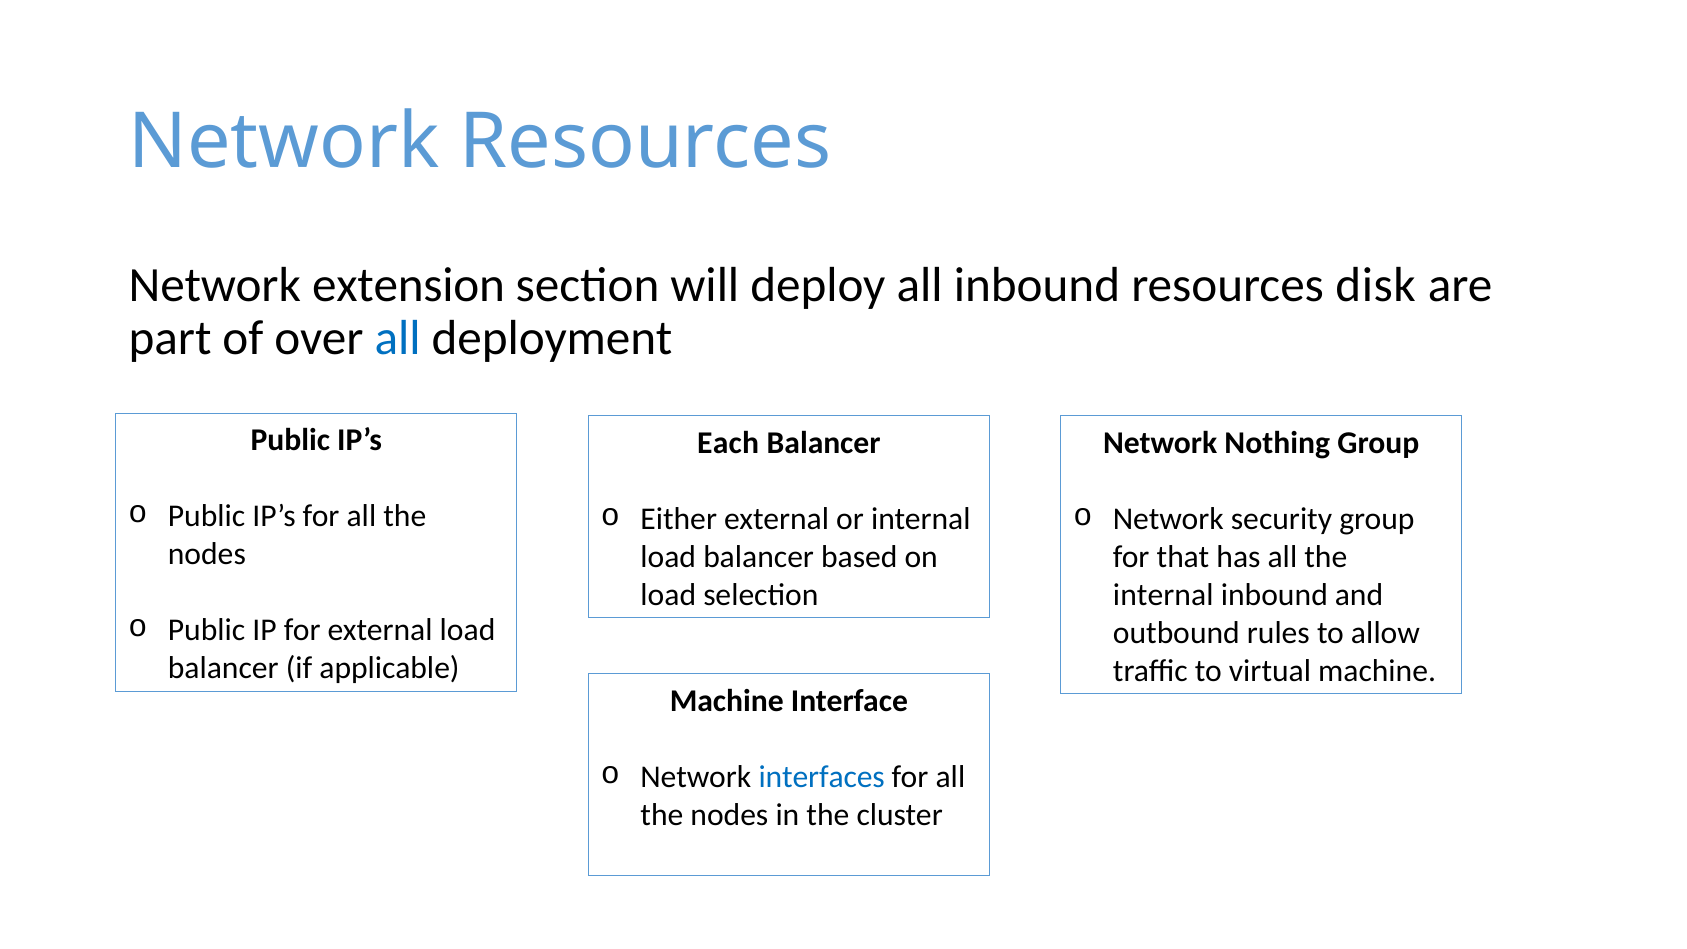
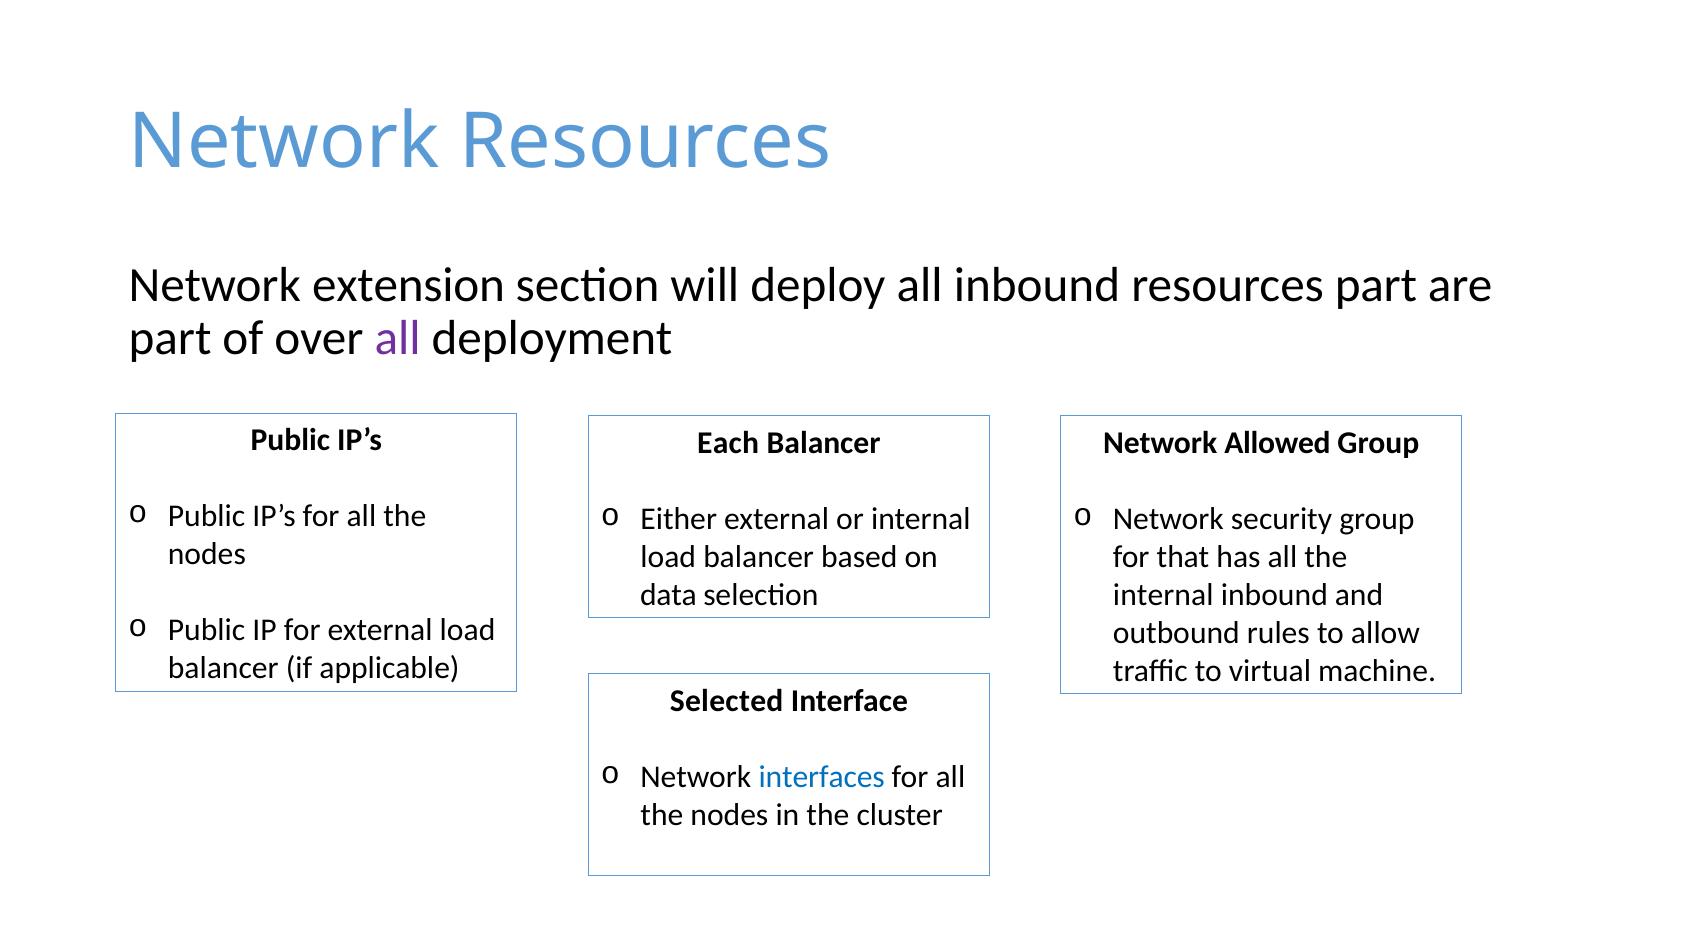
resources disk: disk -> part
all at (398, 338) colour: blue -> purple
Nothing: Nothing -> Allowed
load at (668, 595): load -> data
Machine at (727, 701): Machine -> Selected
